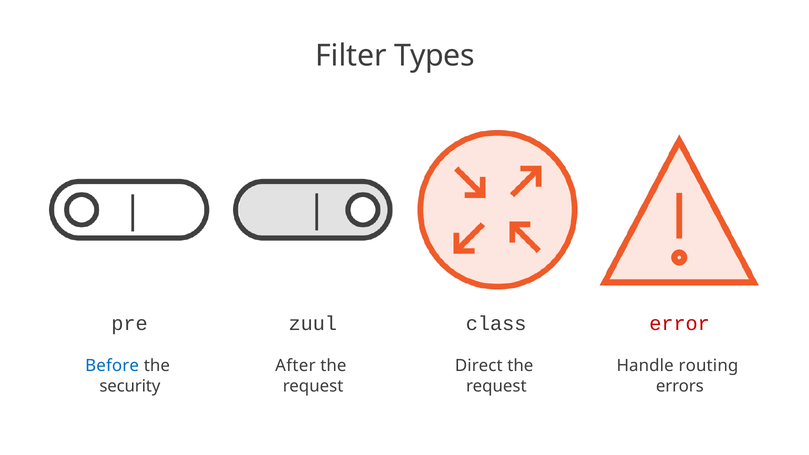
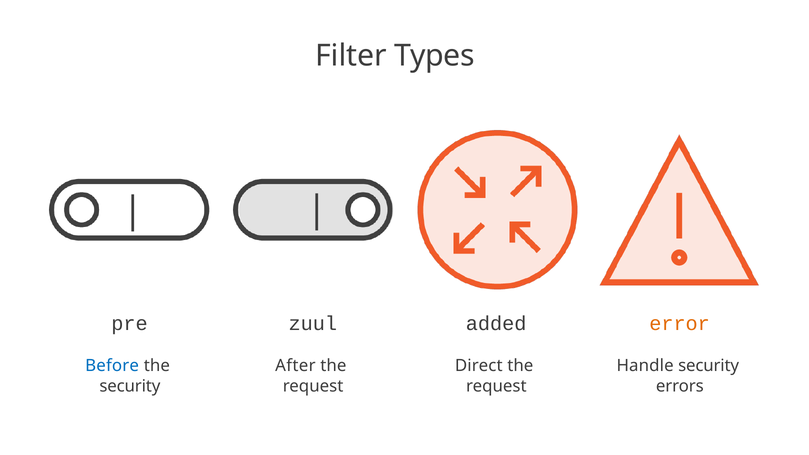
class: class -> added
error colour: red -> orange
Handle routing: routing -> security
